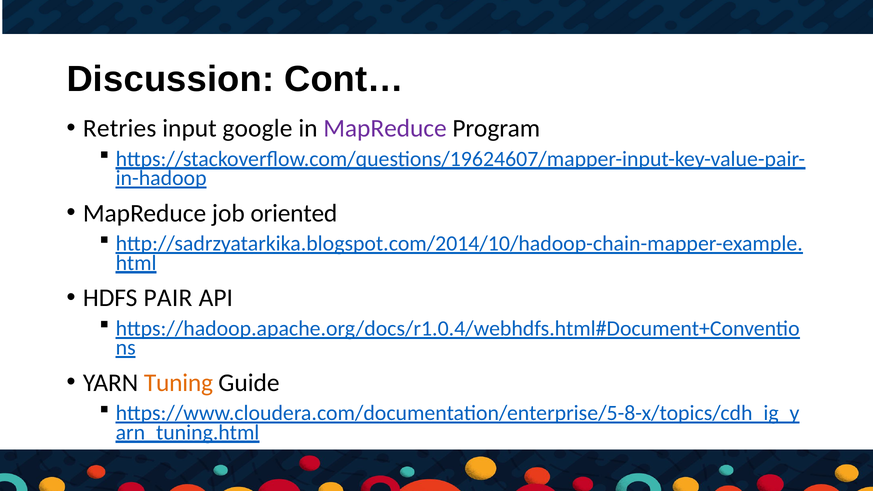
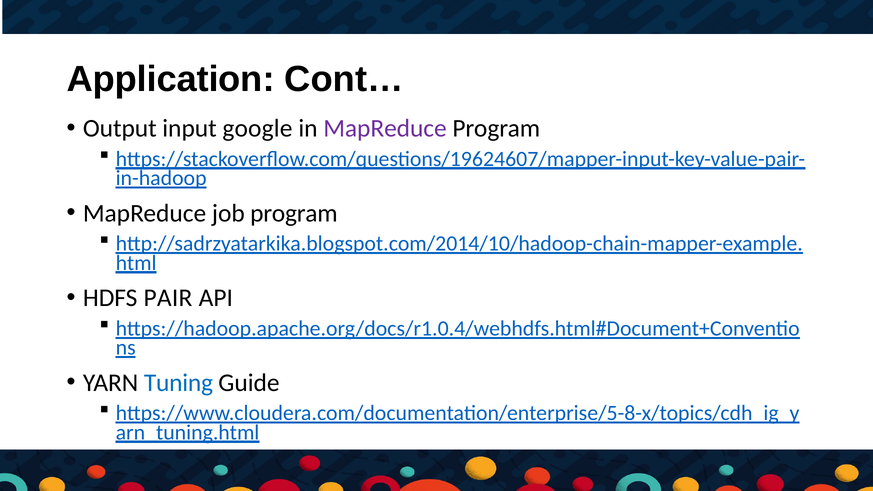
Discussion: Discussion -> Application
Retries: Retries -> Output
job oriented: oriented -> program
Tuning colour: orange -> blue
